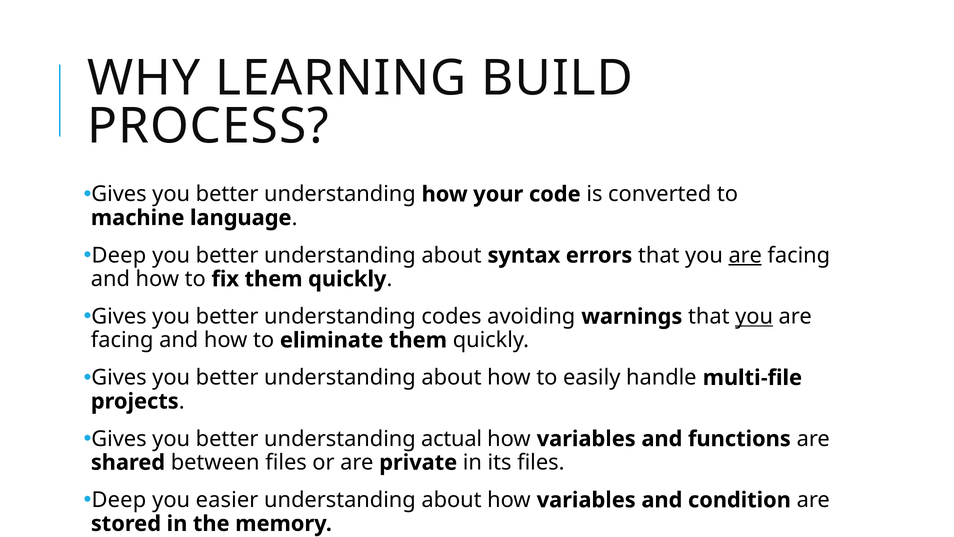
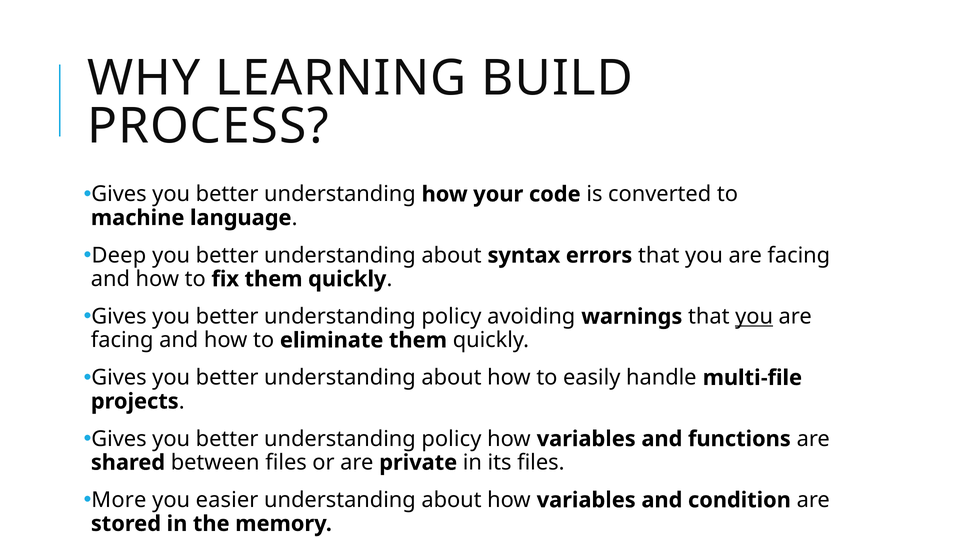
are at (745, 255) underline: present -> none
codes at (451, 316): codes -> policy
actual at (452, 439): actual -> policy
Deep at (119, 500): Deep -> More
